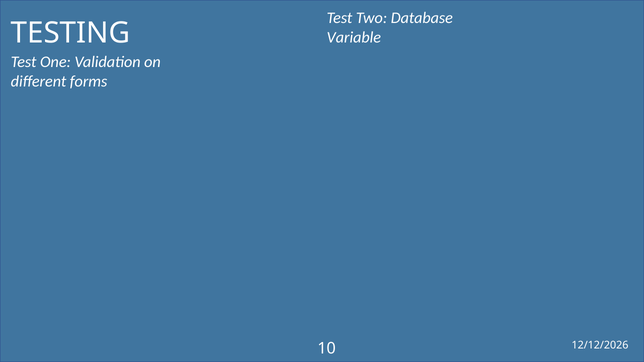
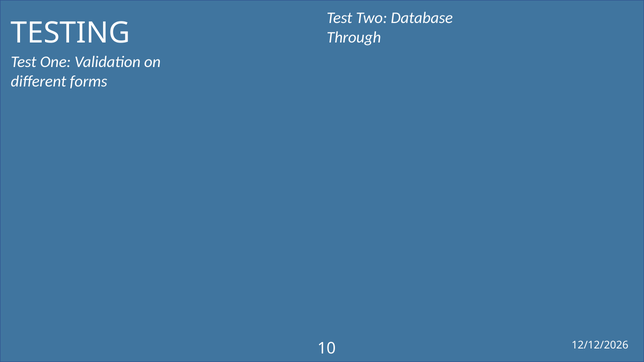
Variable: Variable -> Through
